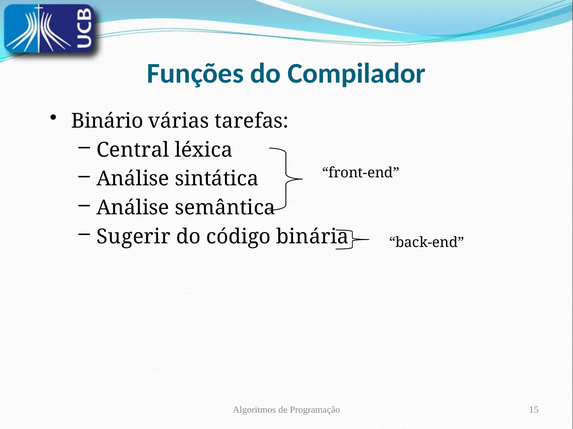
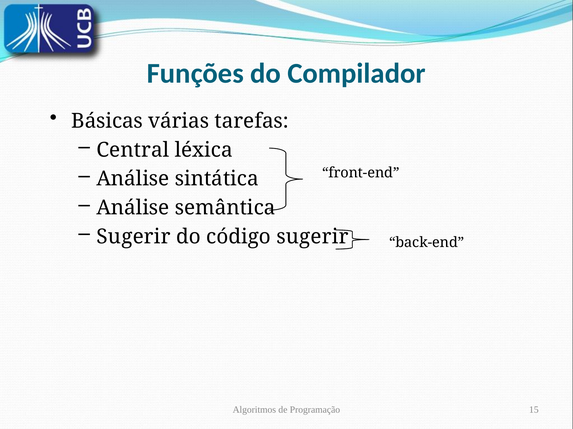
Binário: Binário -> Básicas
código binária: binária -> sugerir
